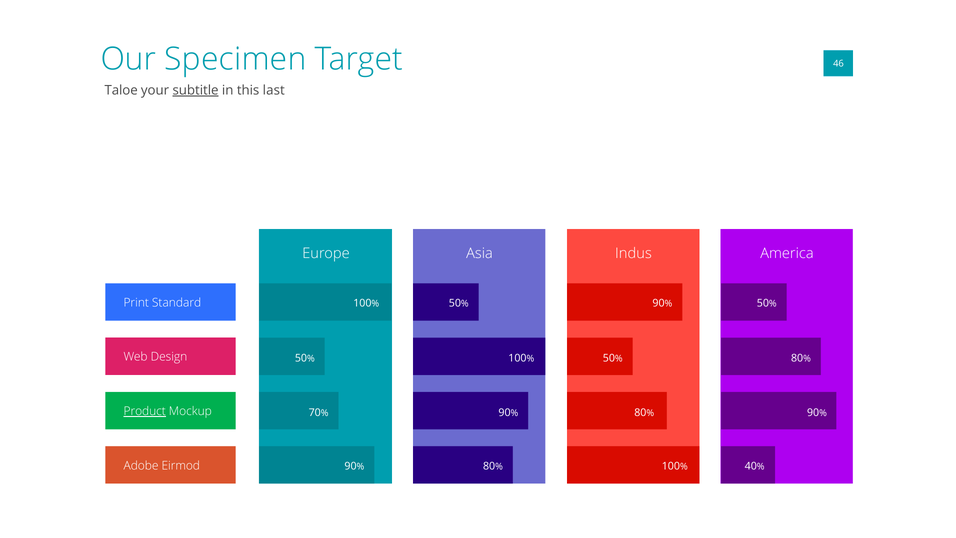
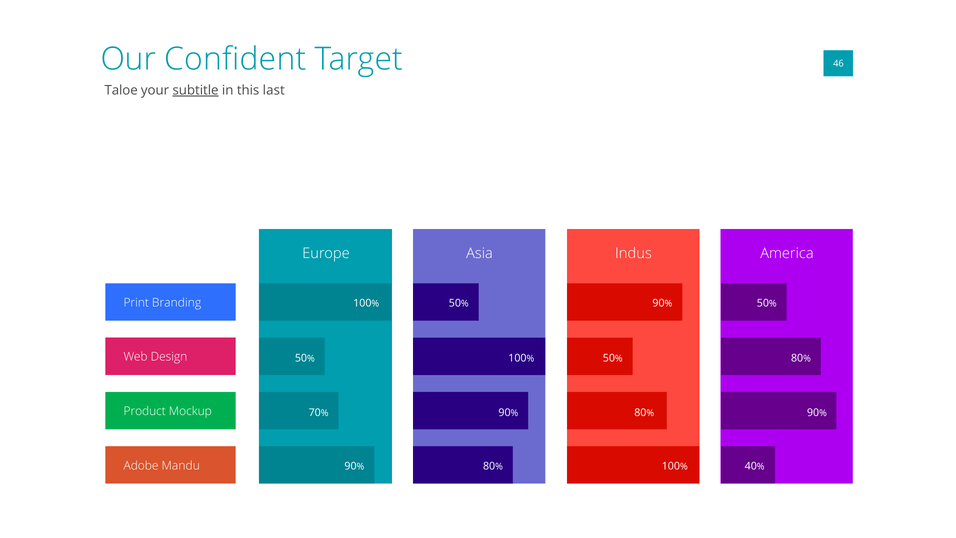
Specimen: Specimen -> Confident
Standard: Standard -> Branding
Product underline: present -> none
Eirmod: Eirmod -> Mandu
